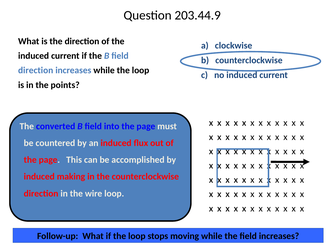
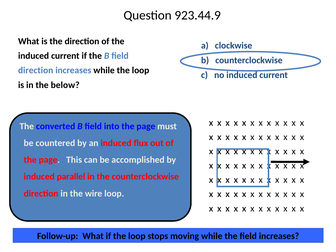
203.44.9: 203.44.9 -> 923.44.9
points: points -> below
making: making -> parallel
